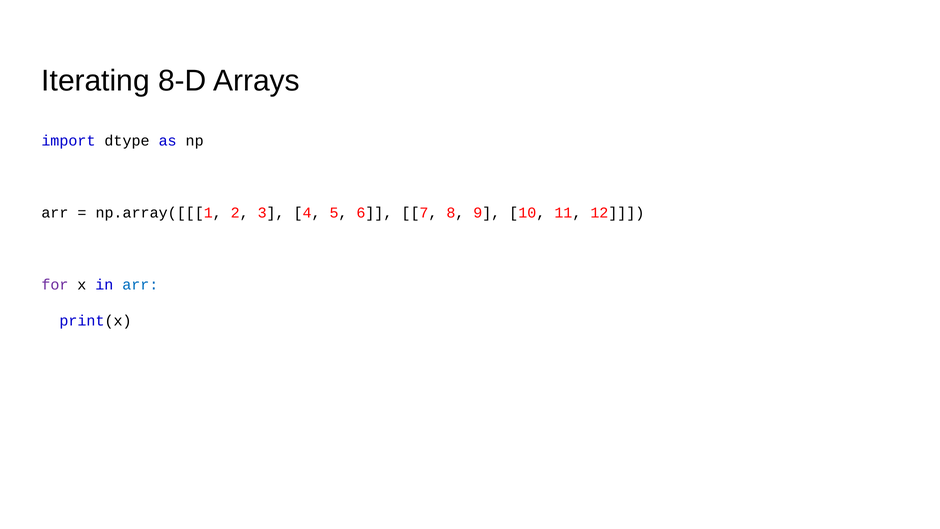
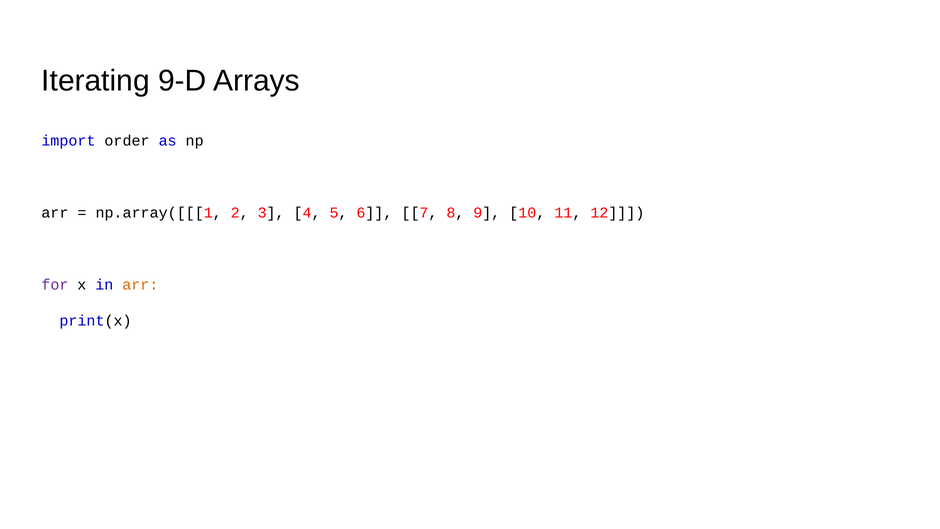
8-D: 8-D -> 9-D
dtype: dtype -> order
arr at (140, 284) colour: blue -> orange
